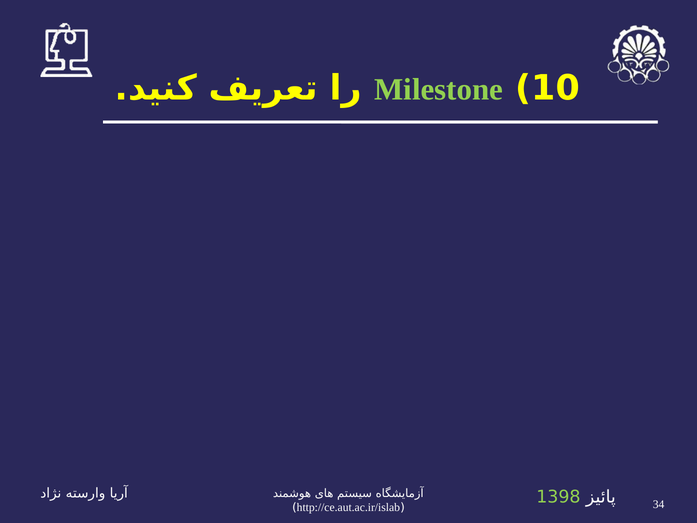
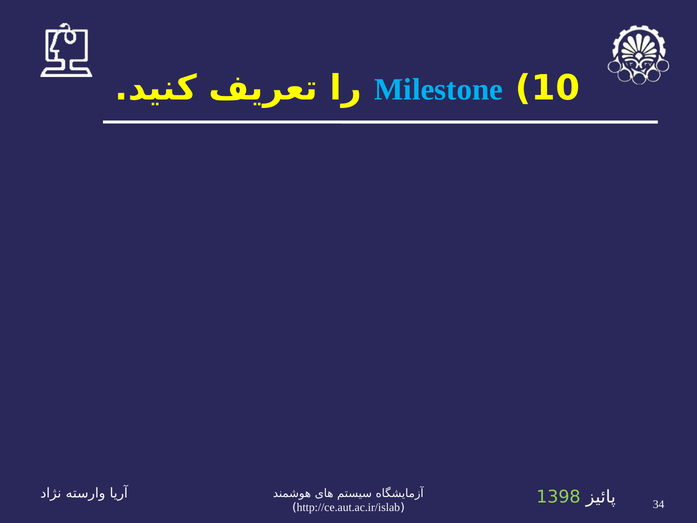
Milestone colour: light green -> light blue
